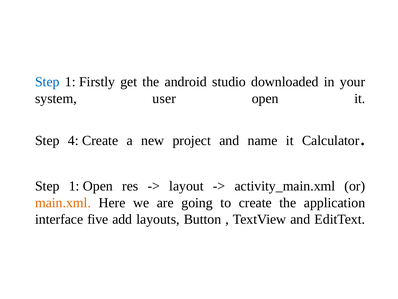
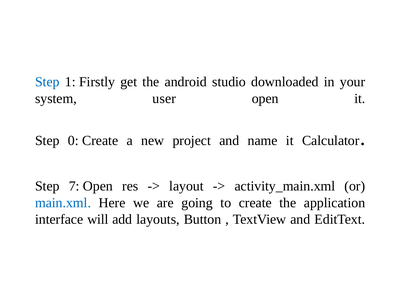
4: 4 -> 0
1 at (74, 186): 1 -> 7
main.xml colour: orange -> blue
five: five -> will
